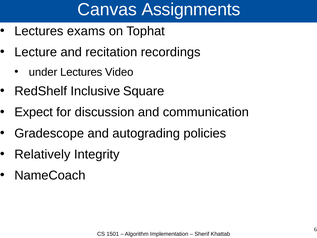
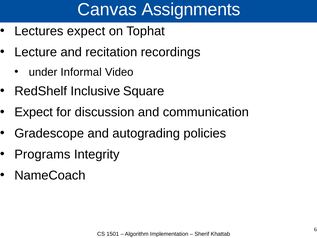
Lectures exams: exams -> expect
under Lectures: Lectures -> Informal
Relatively: Relatively -> Programs
